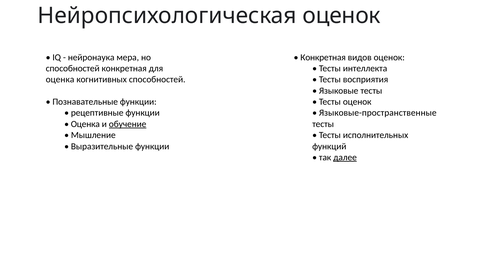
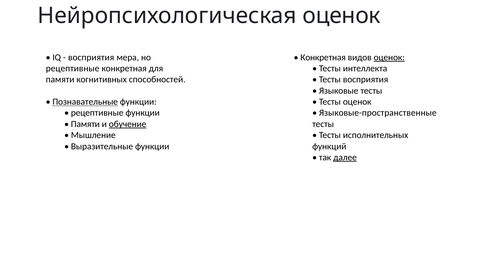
нейронаука at (91, 57): нейронаука -> восприятия
оценок at (389, 57) underline: none -> present
способностей at (73, 68): способностей -> рецептивные
оценка at (60, 80): оценка -> памяти
Познавательные underline: none -> present
Оценка at (85, 124): Оценка -> Памяти
